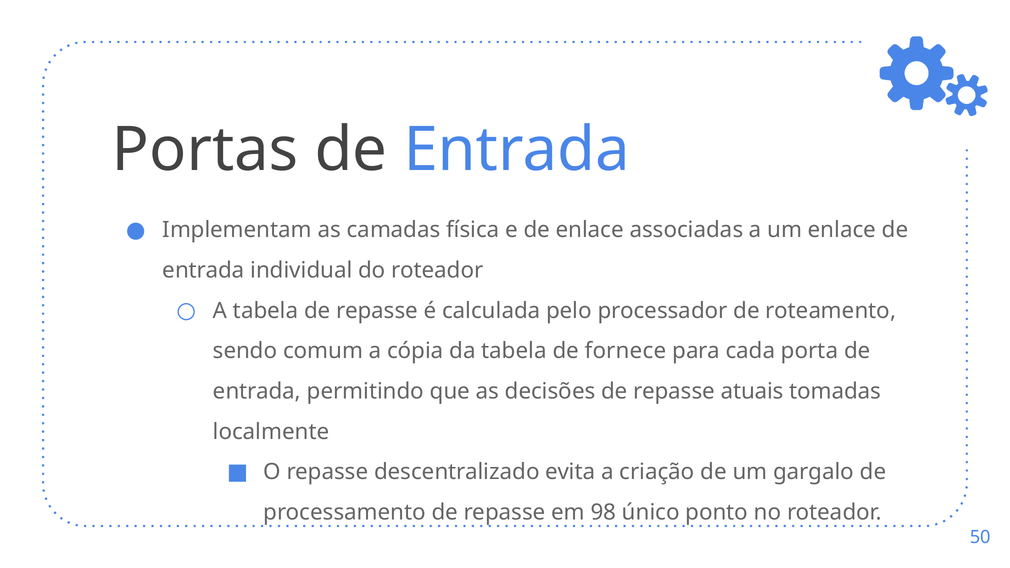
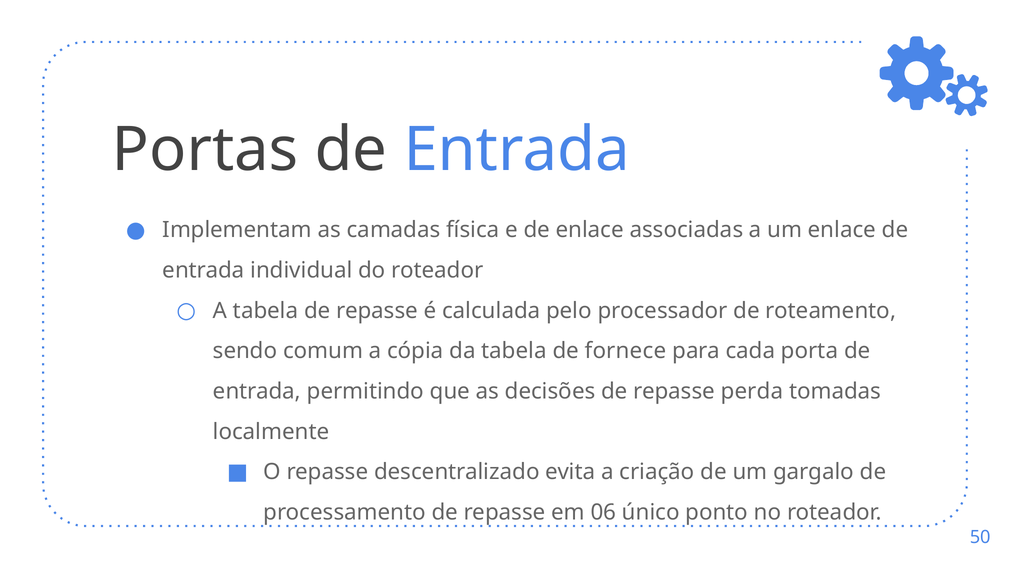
atuais: atuais -> perda
98: 98 -> 06
